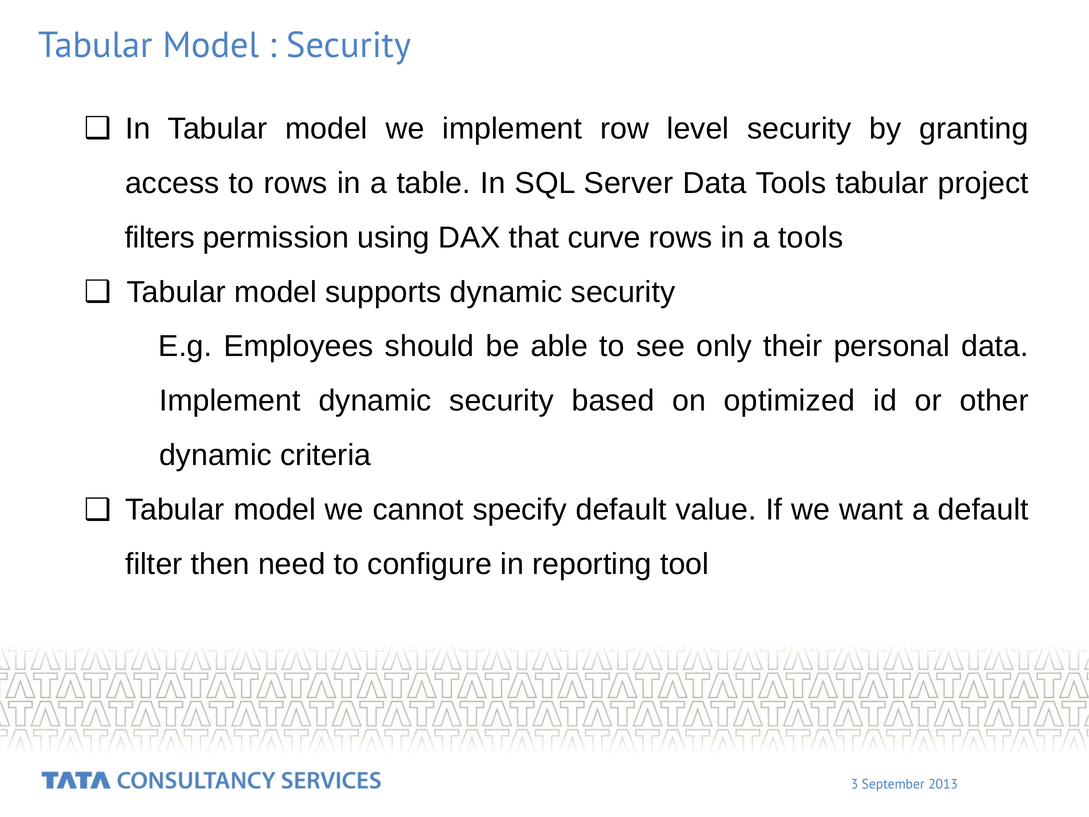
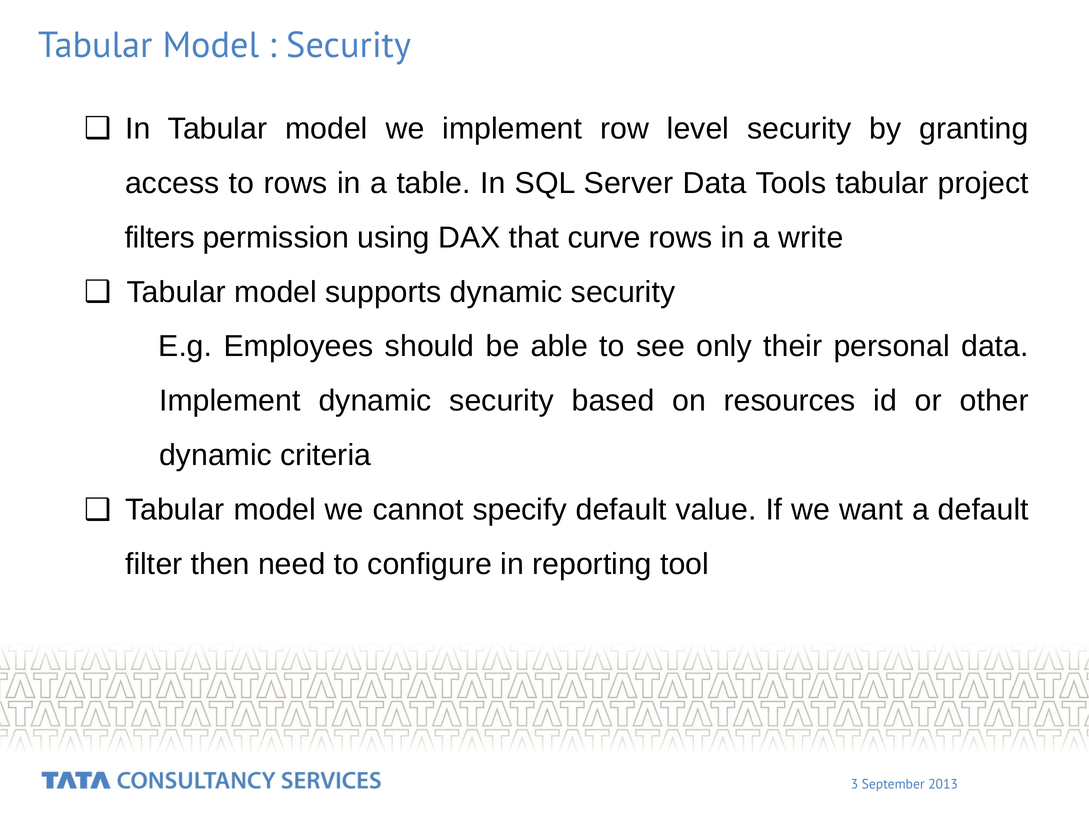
a tools: tools -> write
optimized: optimized -> resources
